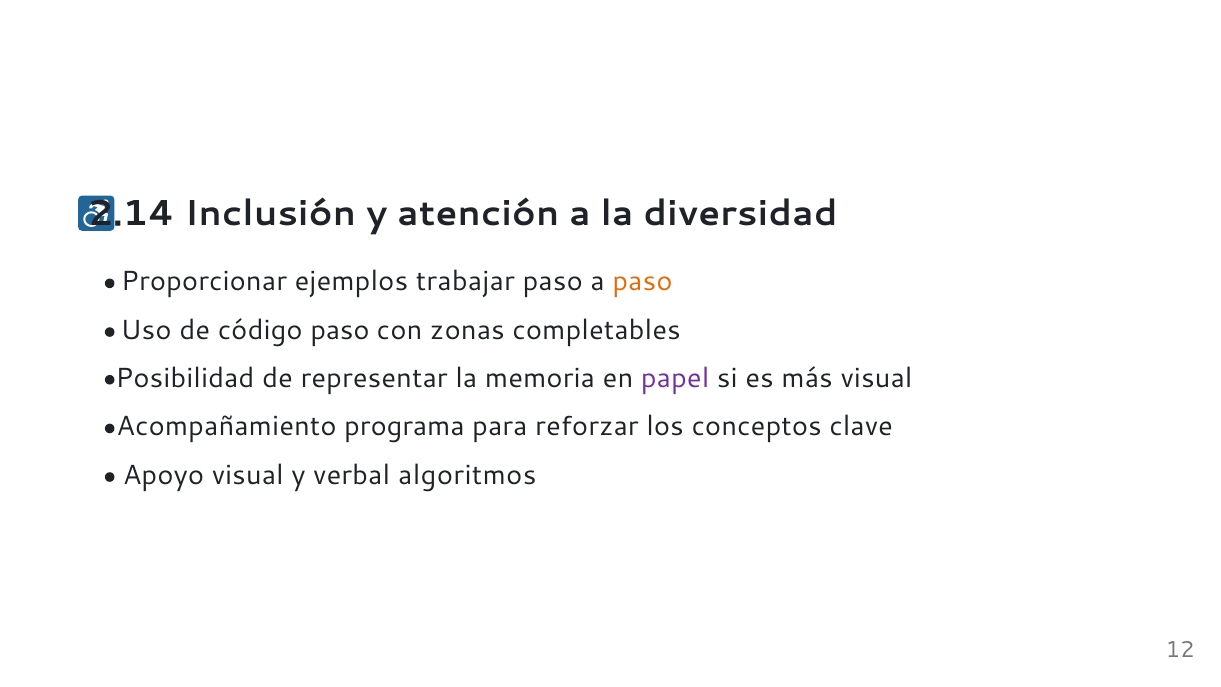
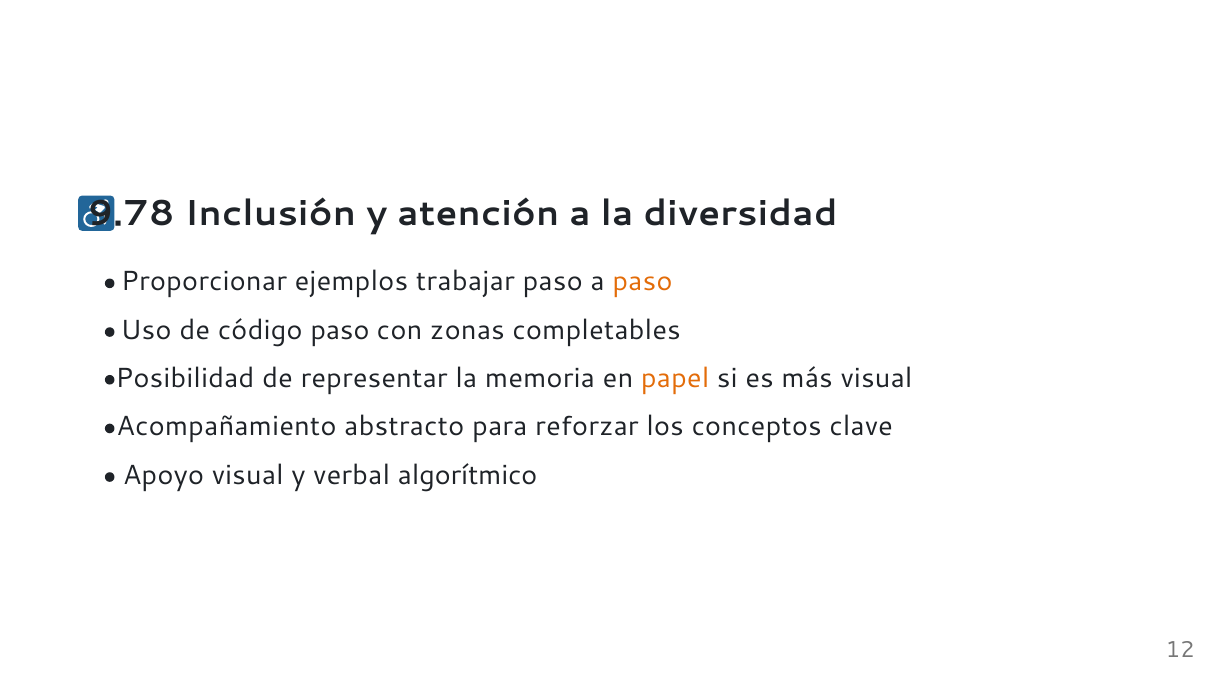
2.14: 2.14 -> 9.78
papel colour: purple -> orange
programa: programa -> abstracto
algoritmos: algoritmos -> algorítmico
